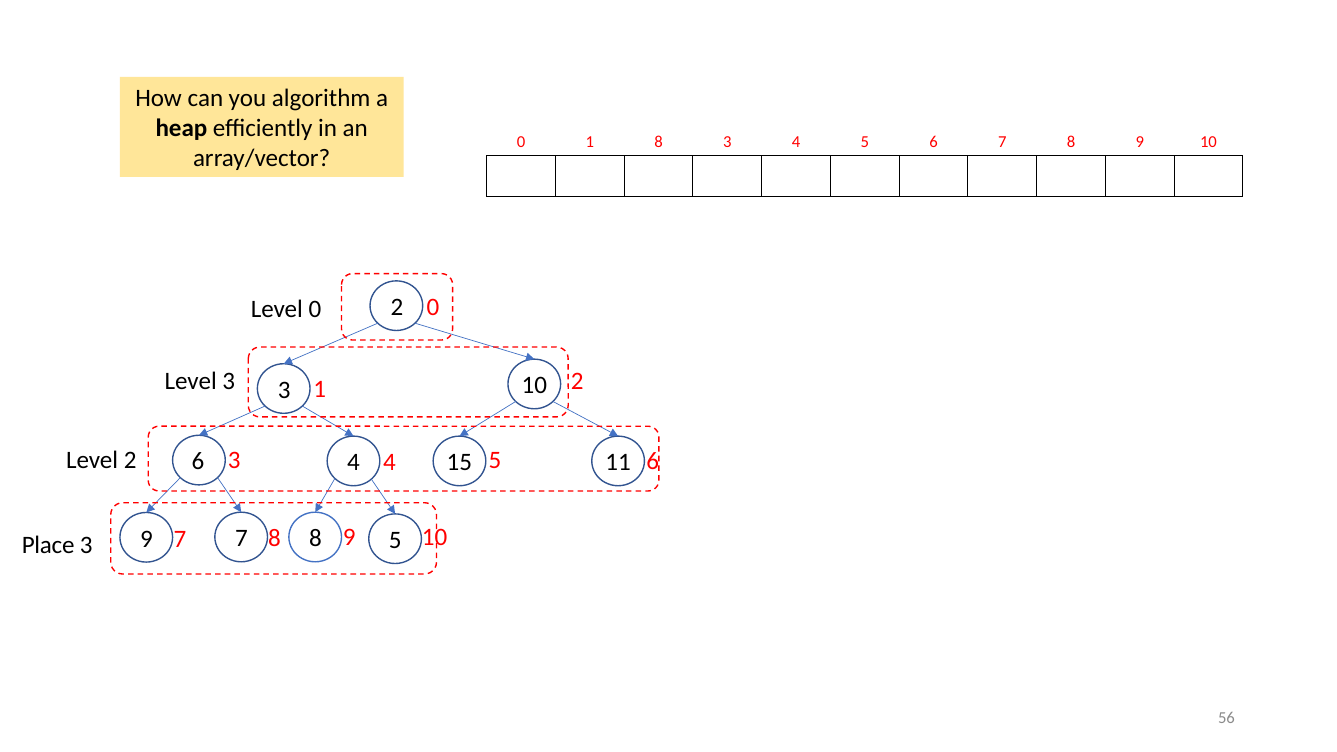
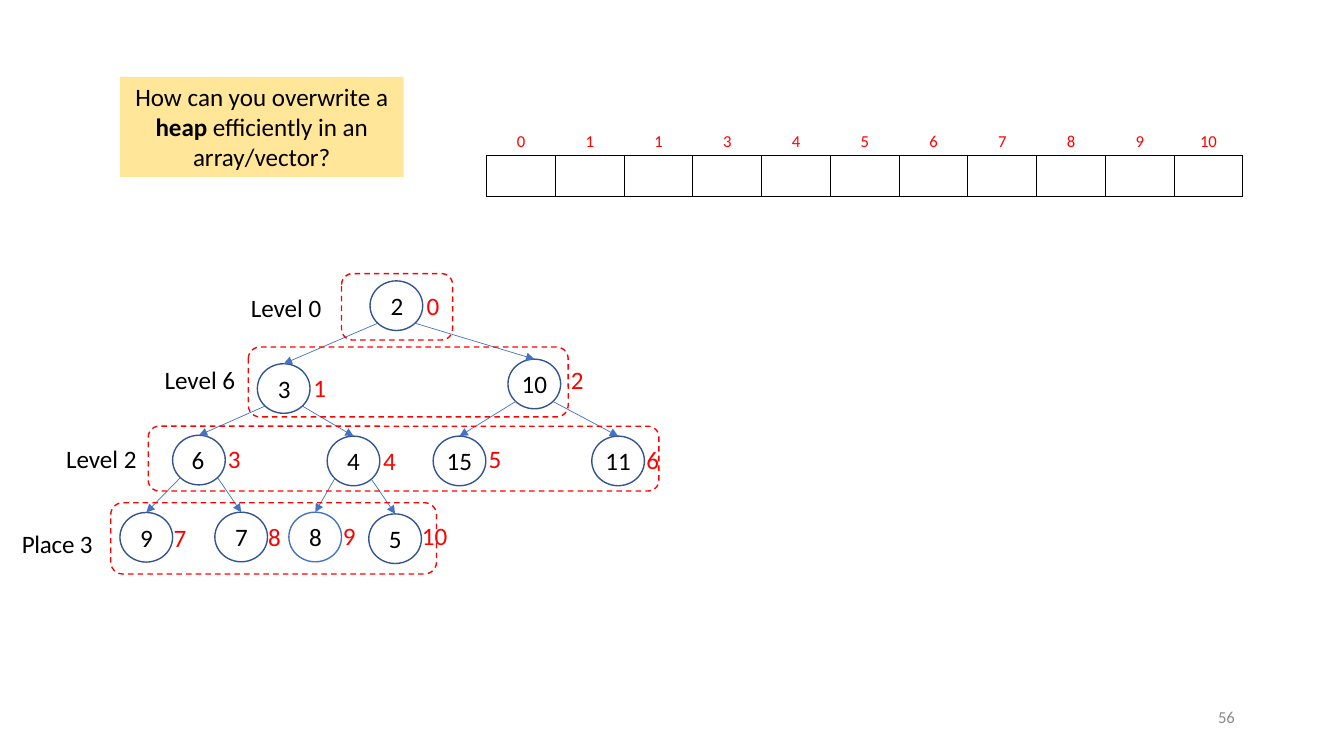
algorithm: algorithm -> overwrite
1 8: 8 -> 1
Level 3: 3 -> 6
